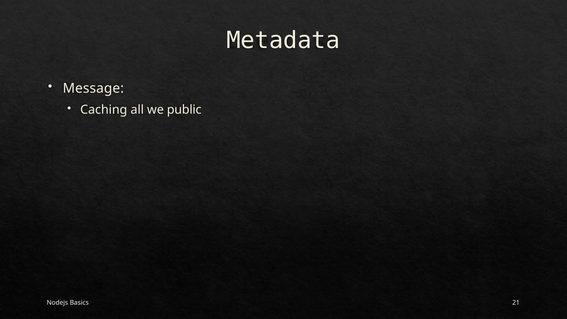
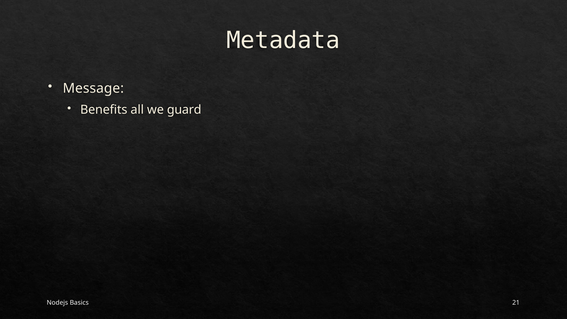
Caching: Caching -> Benefits
public: public -> guard
